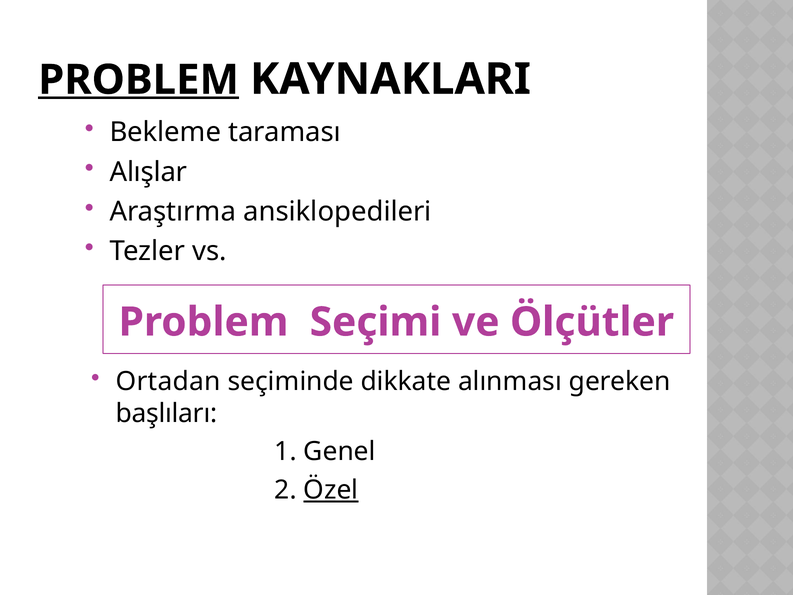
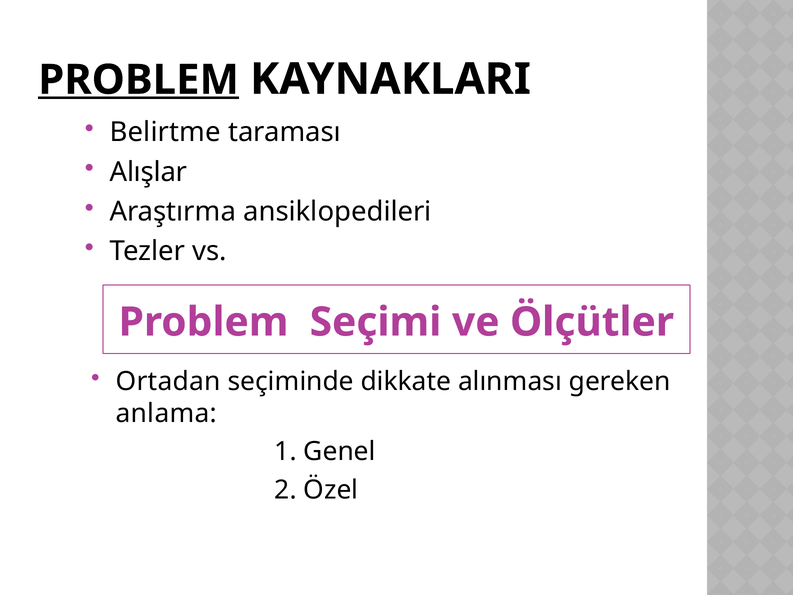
Bekleme: Bekleme -> Belirtme
başlıları: başlıları -> anlama
Özel underline: present -> none
